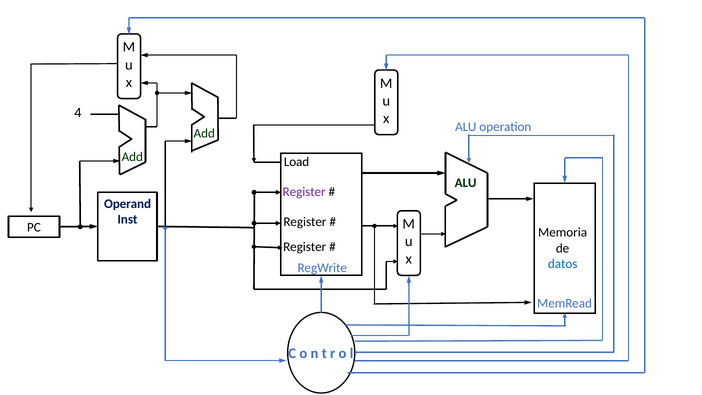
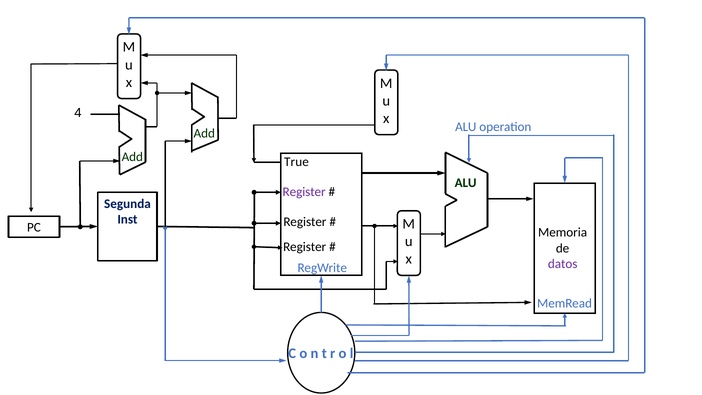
Load: Load -> True
Operand: Operand -> Segunda
datos colour: blue -> purple
